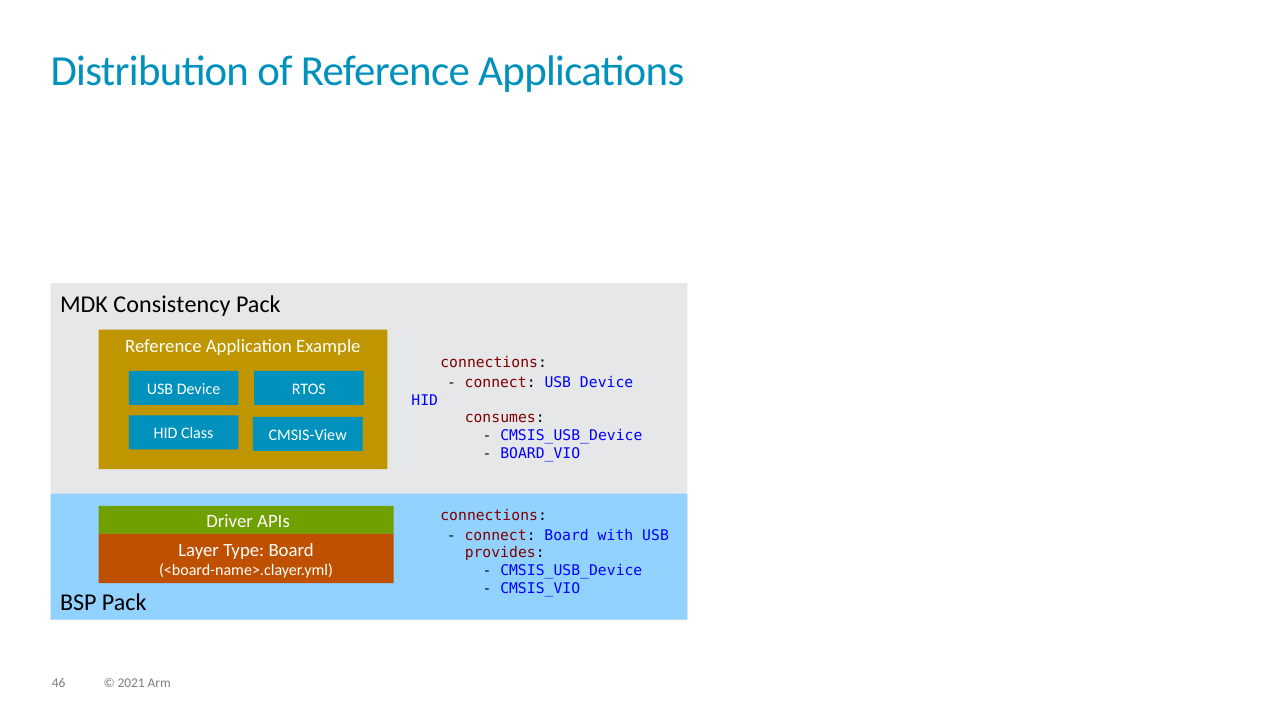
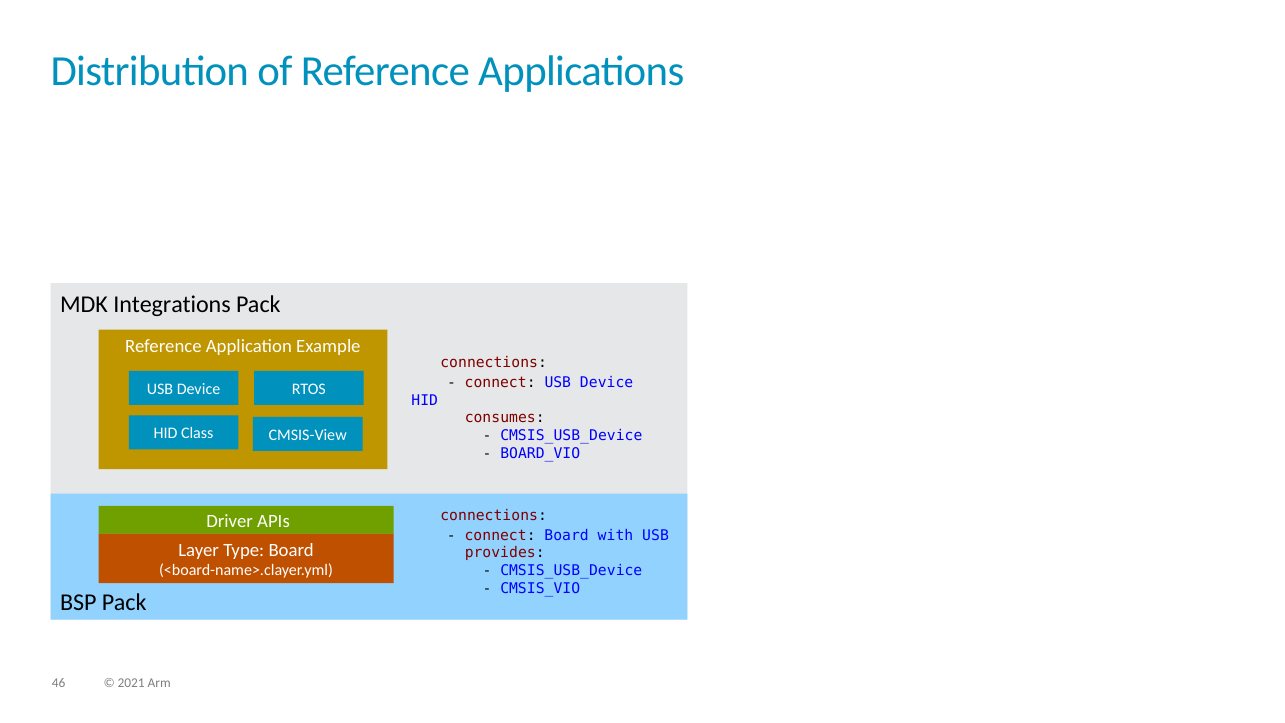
Consistency: Consistency -> Integrations
